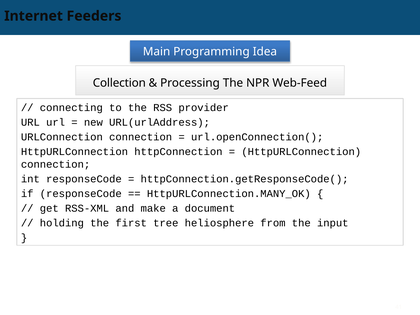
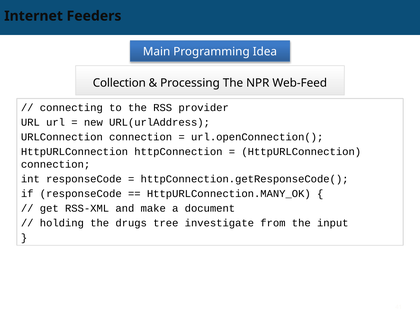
first: first -> drugs
heliosphere: heliosphere -> investigate
